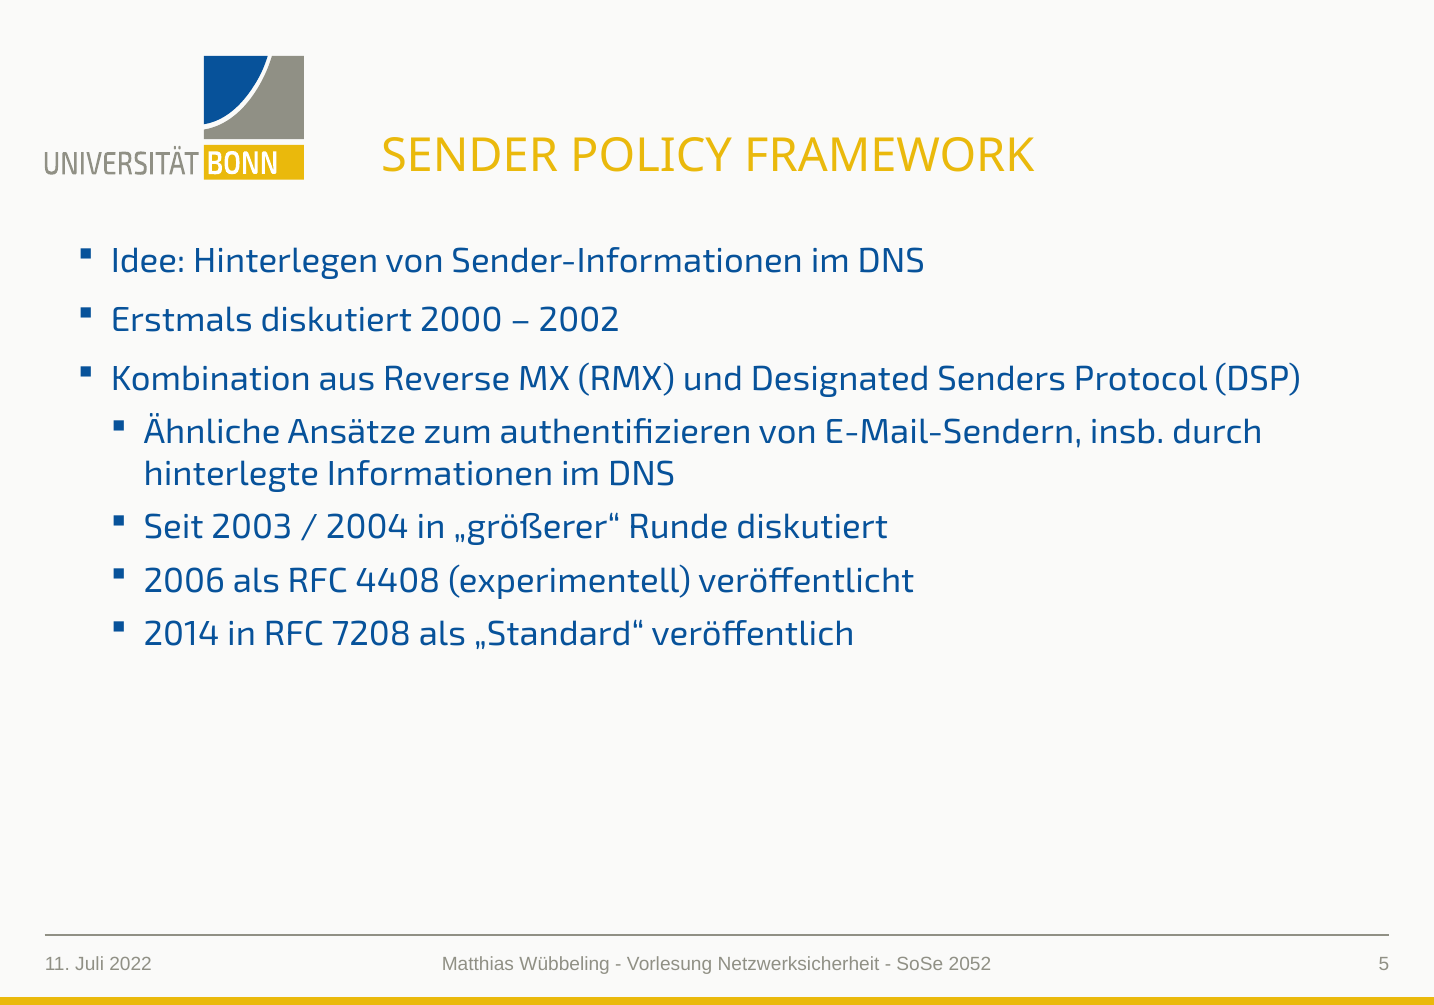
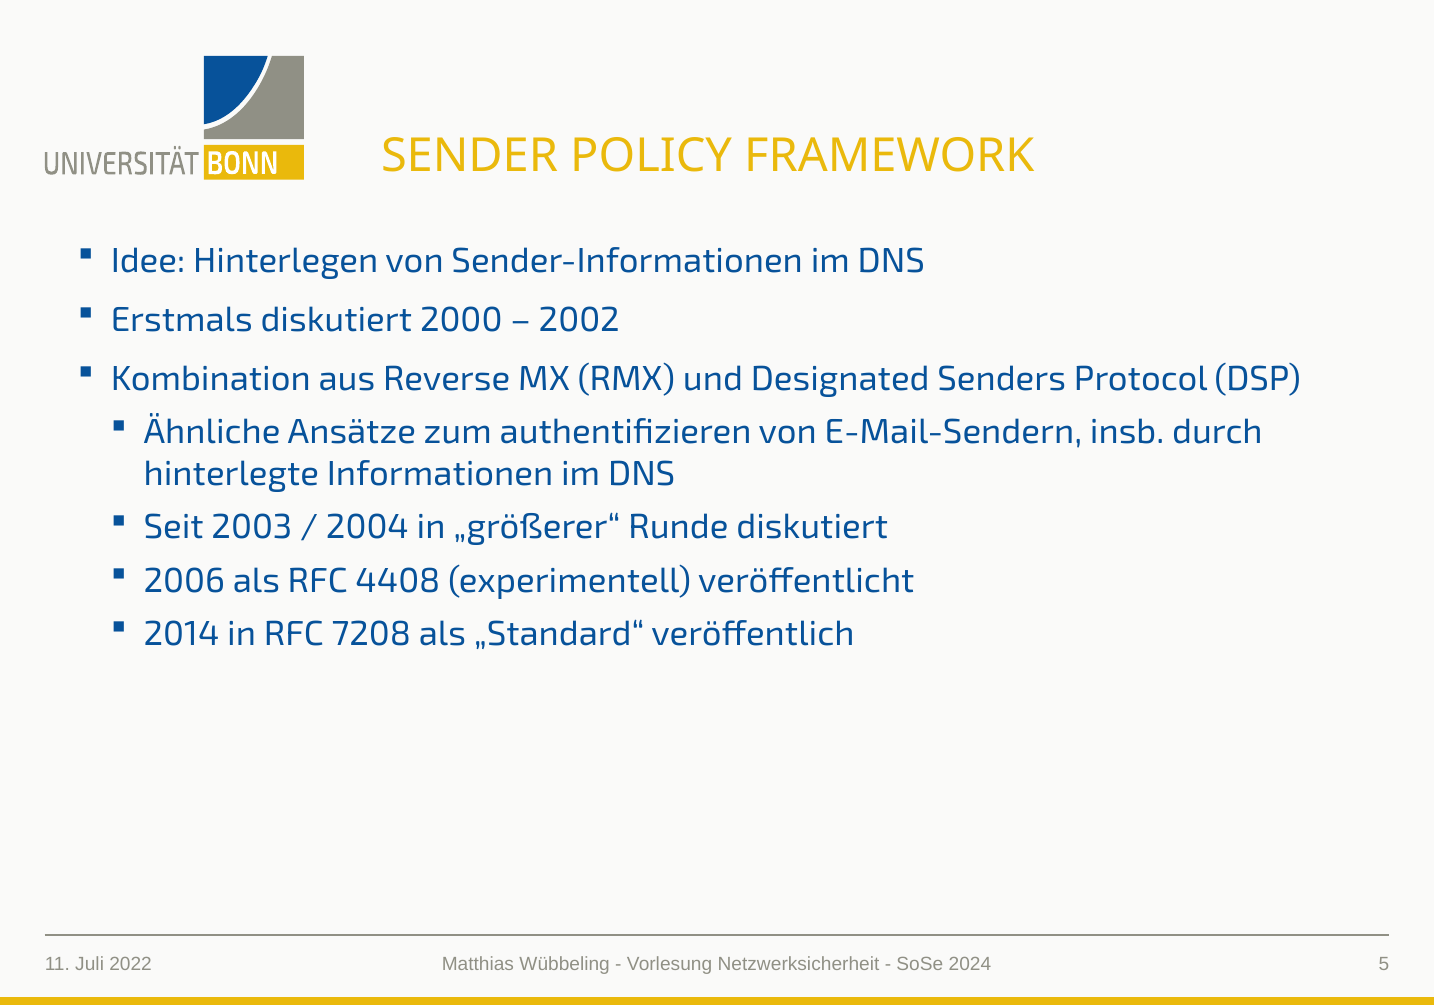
2052: 2052 -> 2024
